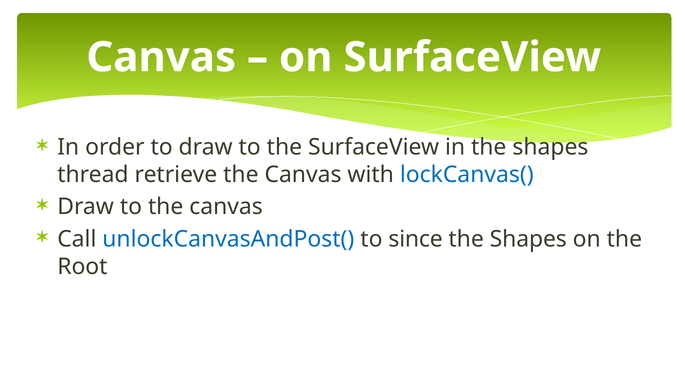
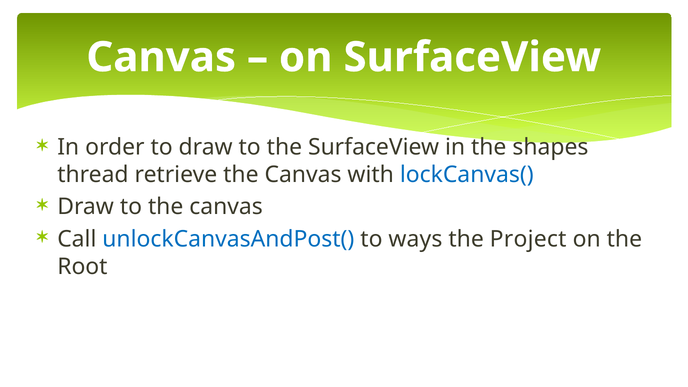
since: since -> ways
Shapes at (528, 239): Shapes -> Project
